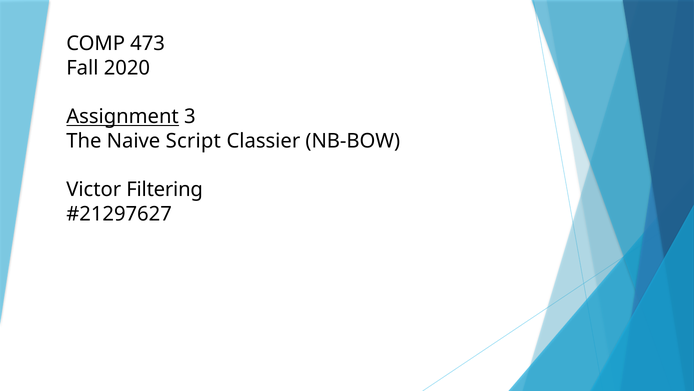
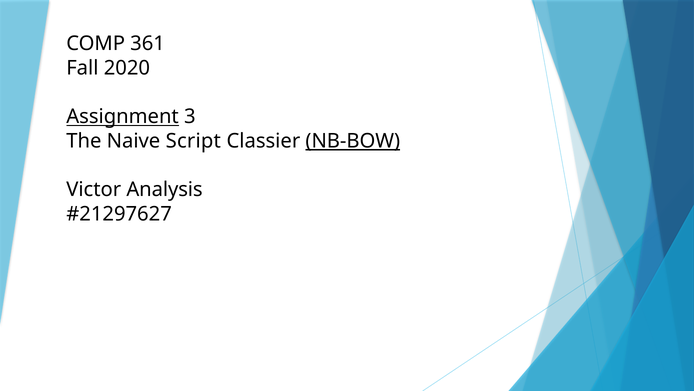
473: 473 -> 361
NB-BOW underline: none -> present
Filtering: Filtering -> Analysis
